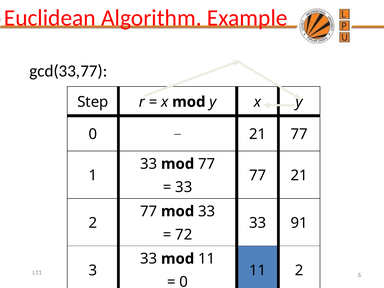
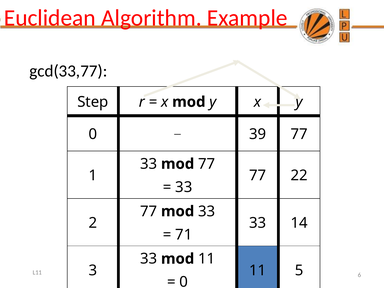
21 at (258, 134): 21 -> 39
77 21: 21 -> 22
91: 91 -> 14
72: 72 -> 71
11 2: 2 -> 5
